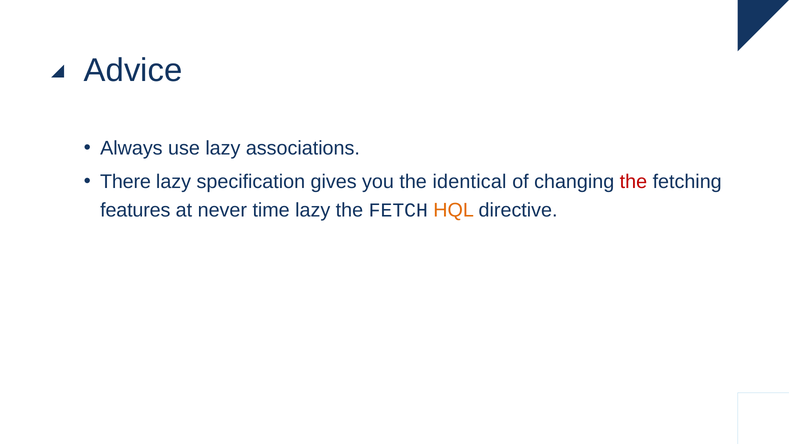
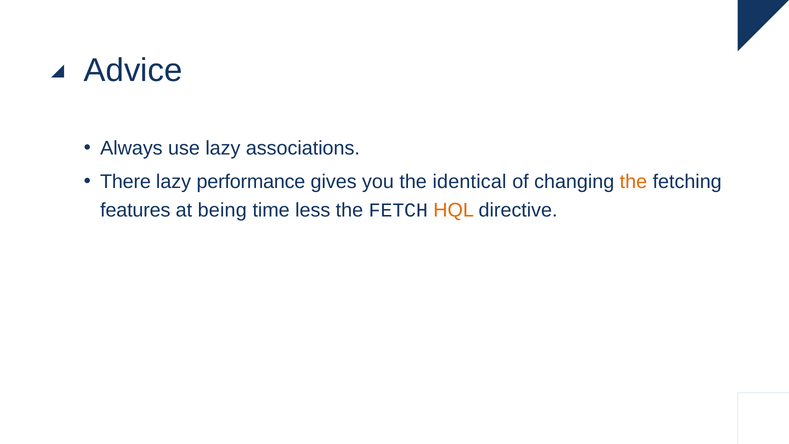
specification: specification -> performance
the at (633, 182) colour: red -> orange
never: never -> being
time lazy: lazy -> less
